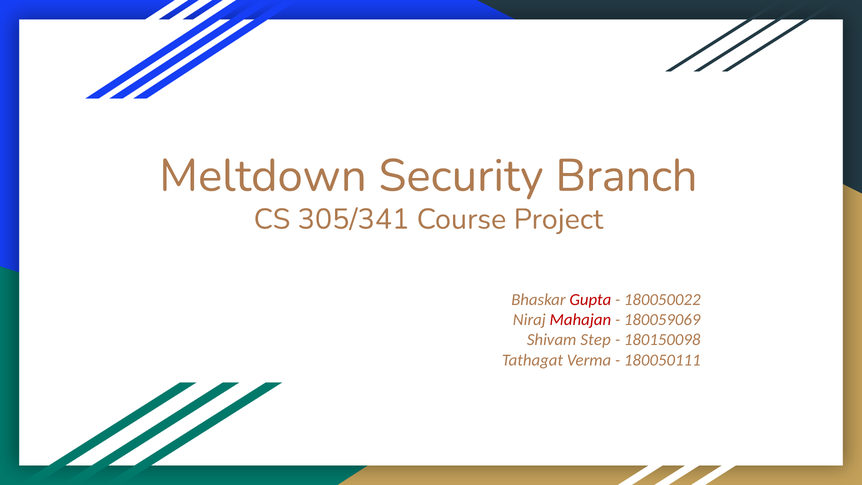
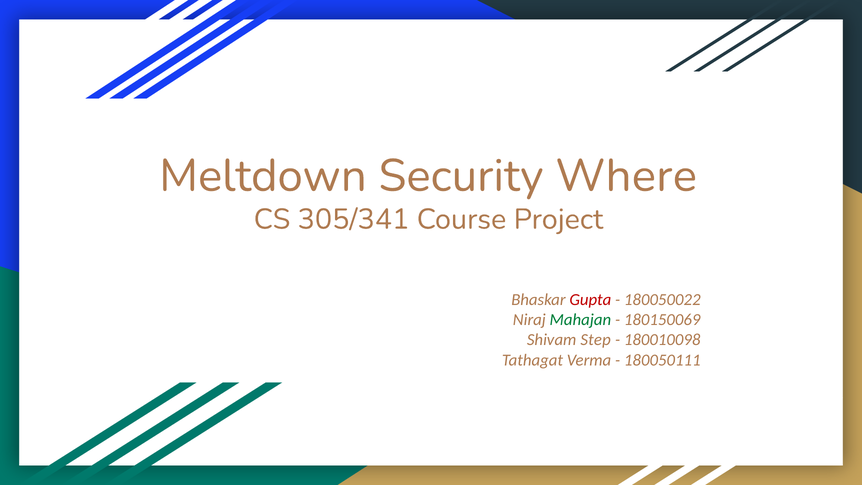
Branch: Branch -> Where
Mahajan colour: red -> green
180059069: 180059069 -> 180150069
180150098: 180150098 -> 180010098
